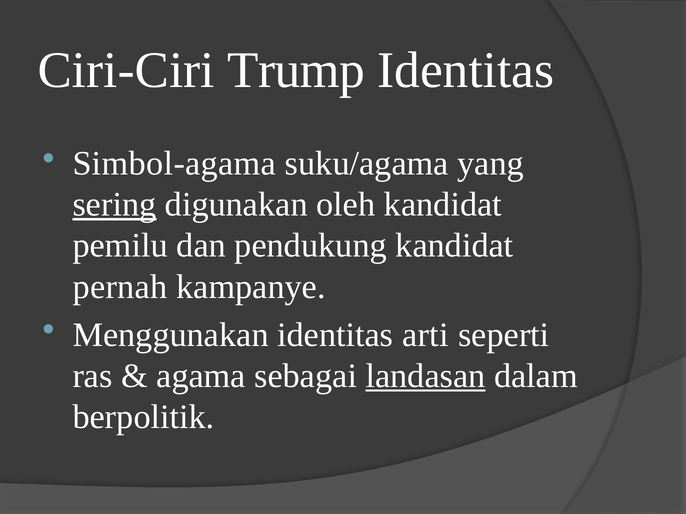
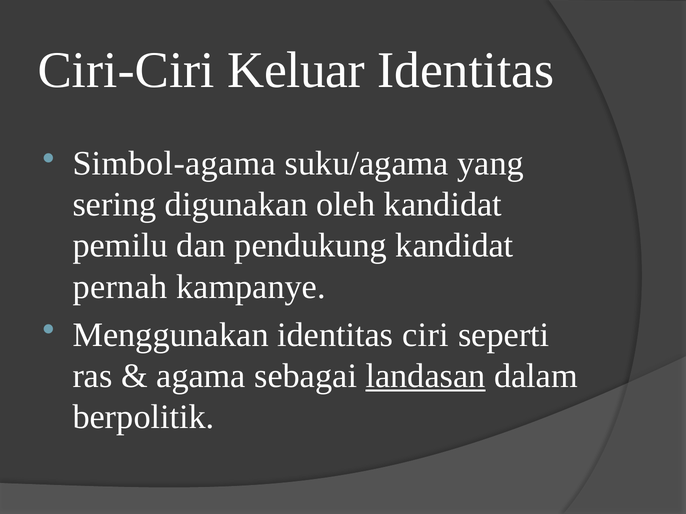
Trump: Trump -> Keluar
sering underline: present -> none
arti: arti -> ciri
